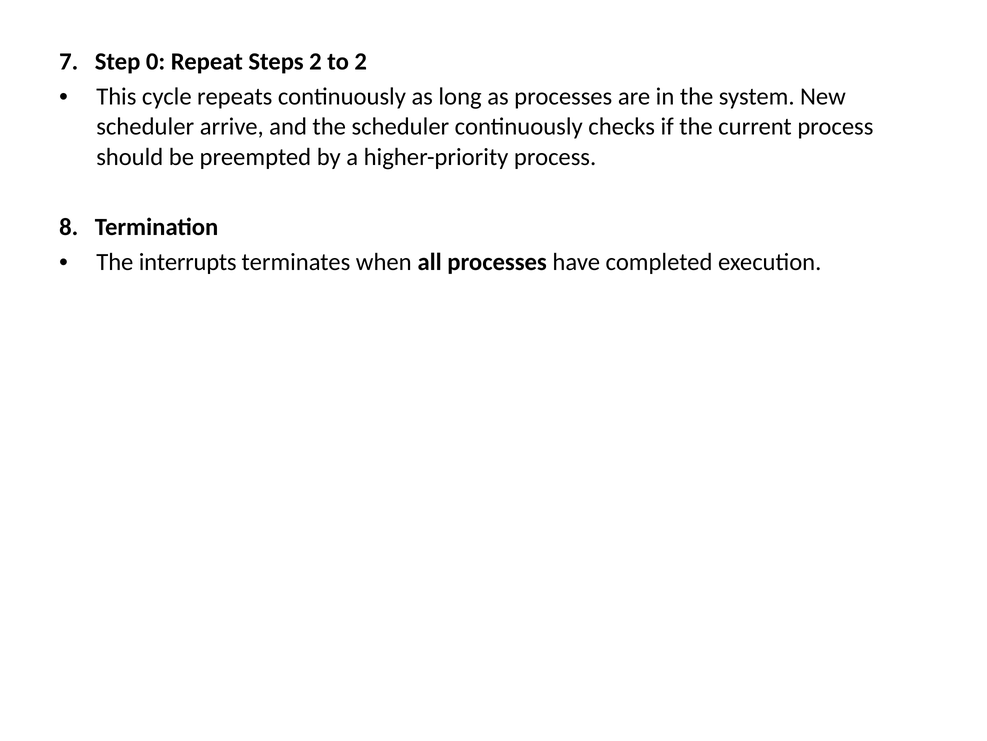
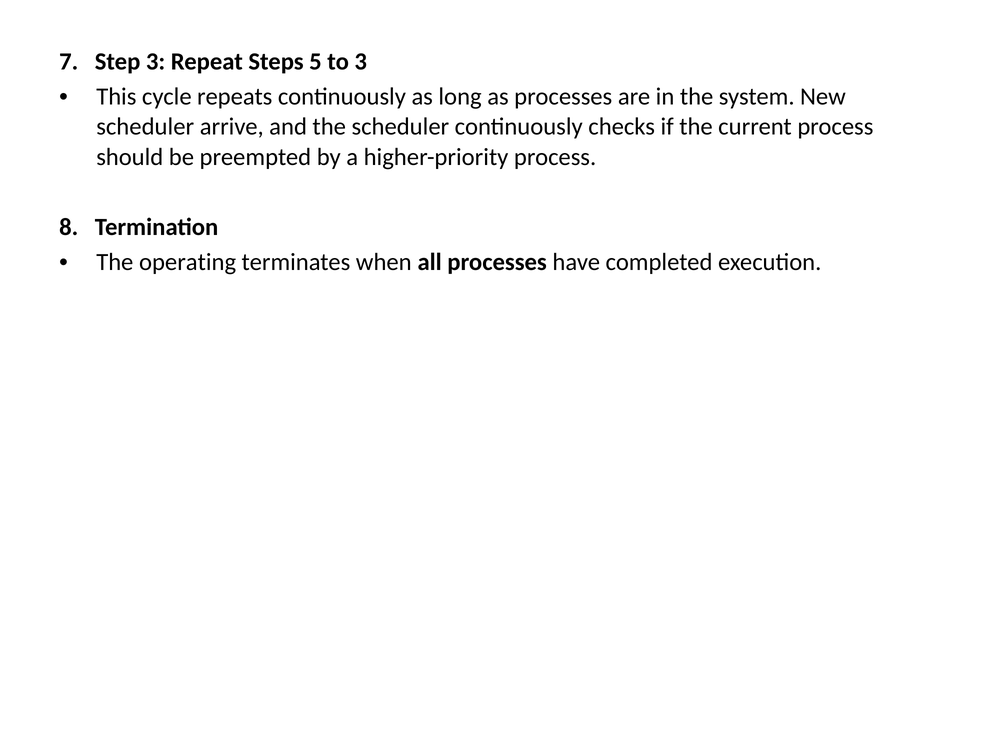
Step 0: 0 -> 3
Steps 2: 2 -> 5
to 2: 2 -> 3
interrupts: interrupts -> operating
